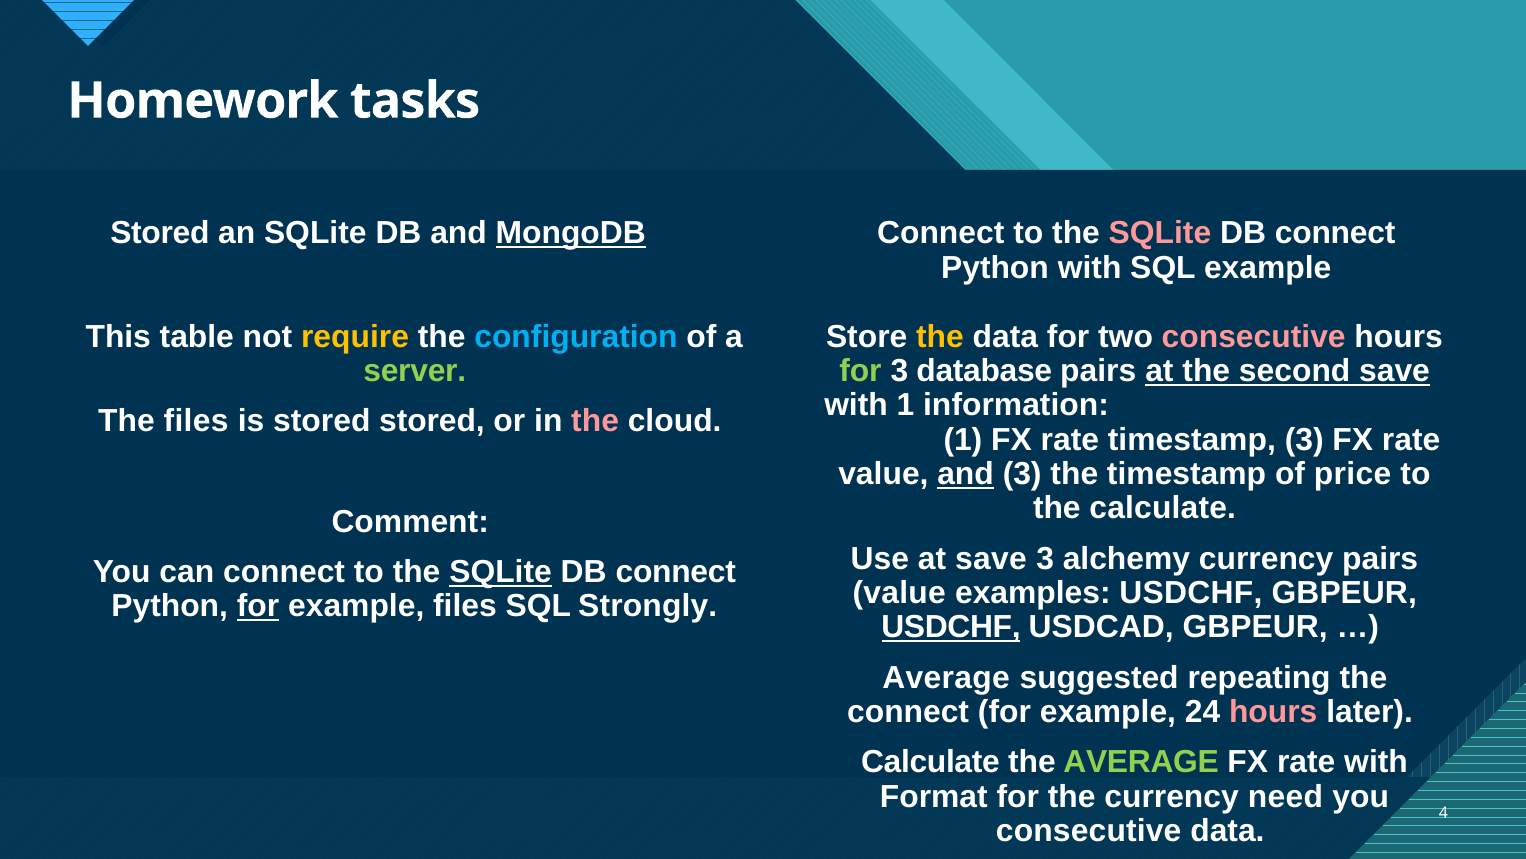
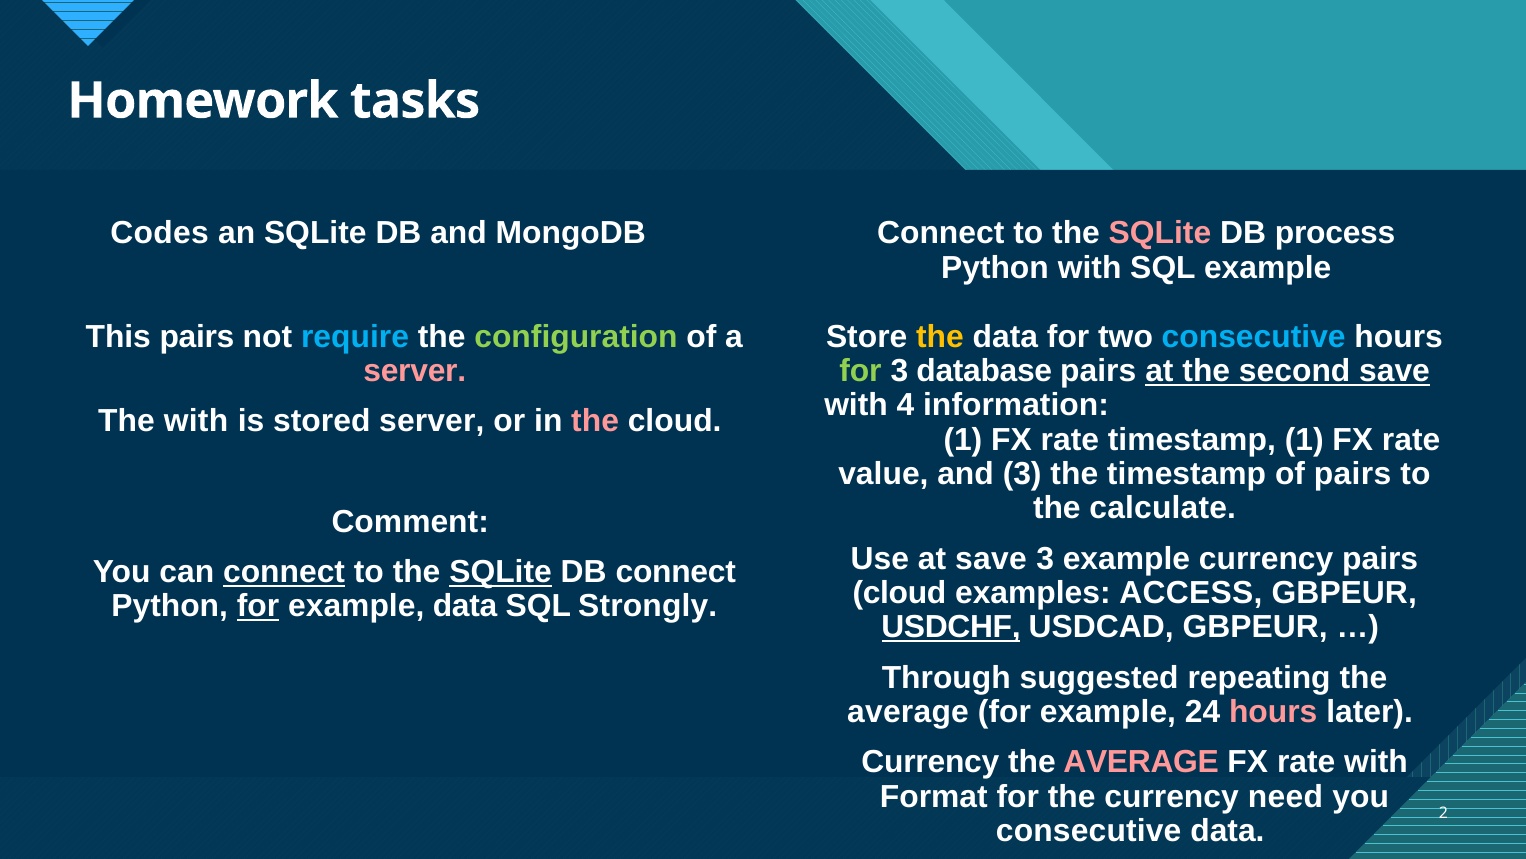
Stored at (160, 233): Stored -> Codes
MongoDB underline: present -> none
connect at (1335, 233): connect -> process
This table: table -> pairs
require colour: yellow -> light blue
configuration colour: light blue -> light green
consecutive at (1254, 336) colour: pink -> light blue
server at (415, 371) colour: light green -> pink
with 1: 1 -> 4
The files: files -> with
stored stored: stored -> server
timestamp 3: 3 -> 1
and at (966, 474) underline: present -> none
of price: price -> pairs
3 alchemy: alchemy -> example
connect at (284, 572) underline: none -> present
value at (899, 593): value -> cloud
examples USDCHF: USDCHF -> ACCESS
example files: files -> data
Average at (946, 677): Average -> Through
connect at (908, 711): connect -> average
Calculate at (930, 762): Calculate -> Currency
AVERAGE at (1141, 762) colour: light green -> pink
4: 4 -> 2
